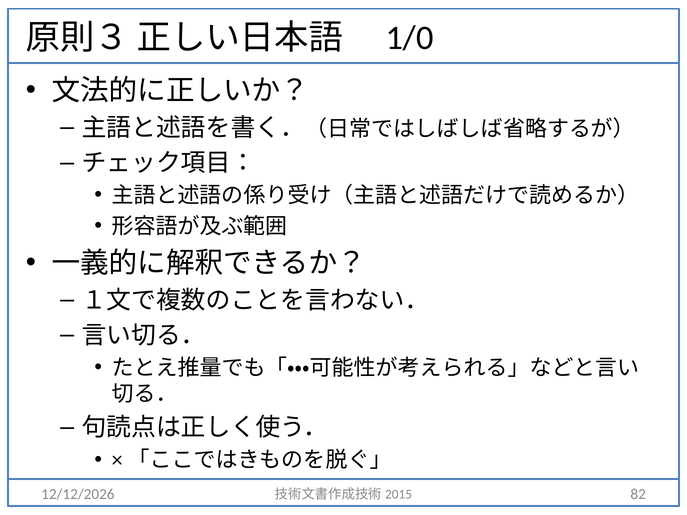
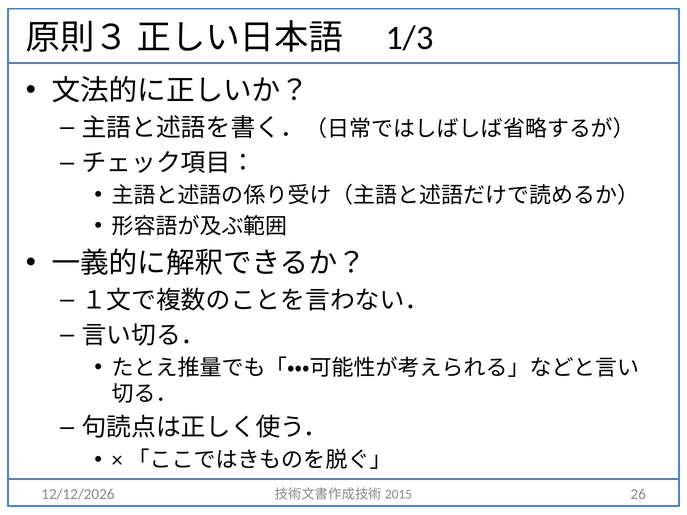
1/0: 1/0 -> 1/3
82: 82 -> 26
